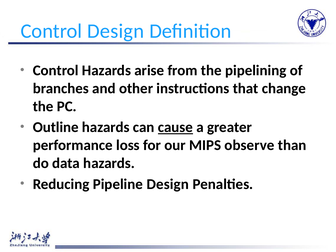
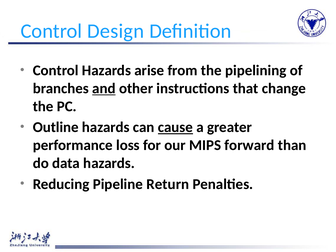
and underline: none -> present
observe: observe -> forward
Pipeline Design: Design -> Return
